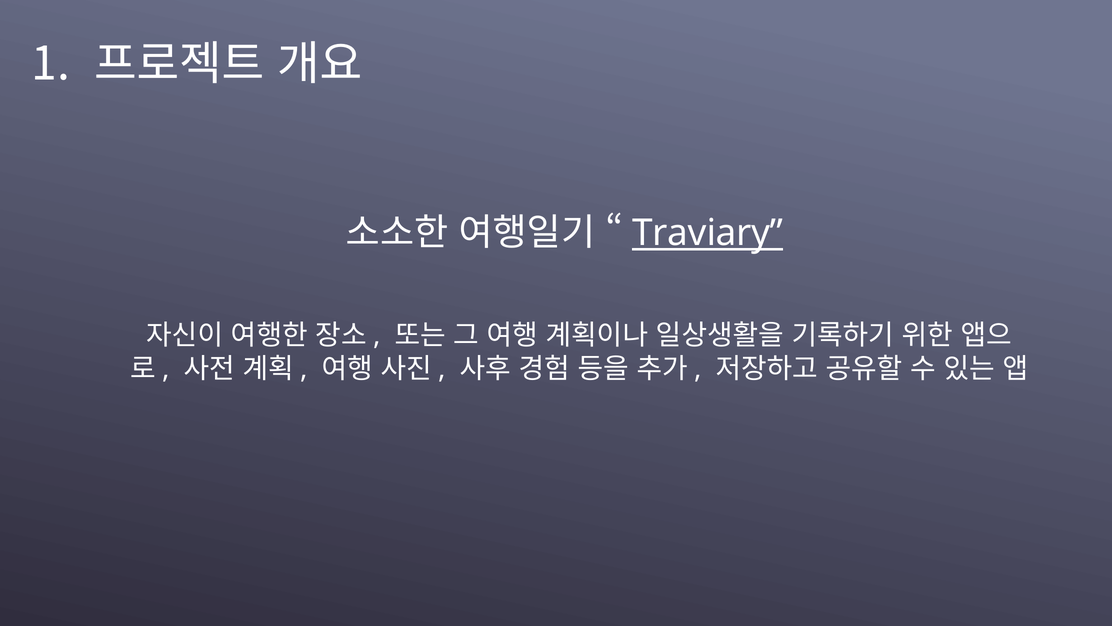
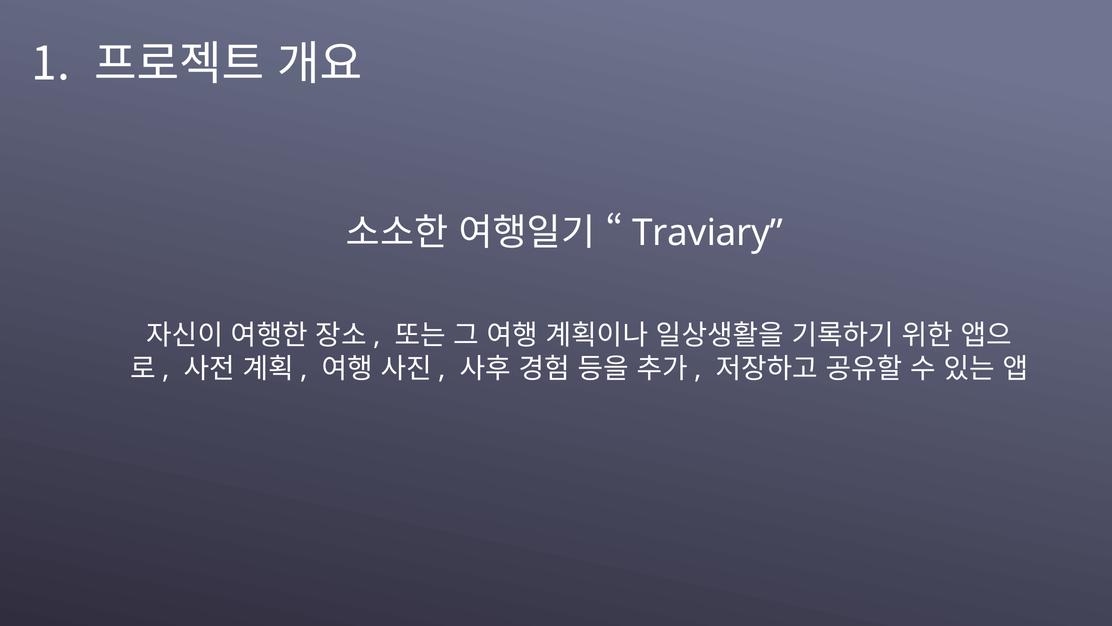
Traviary underline: present -> none
